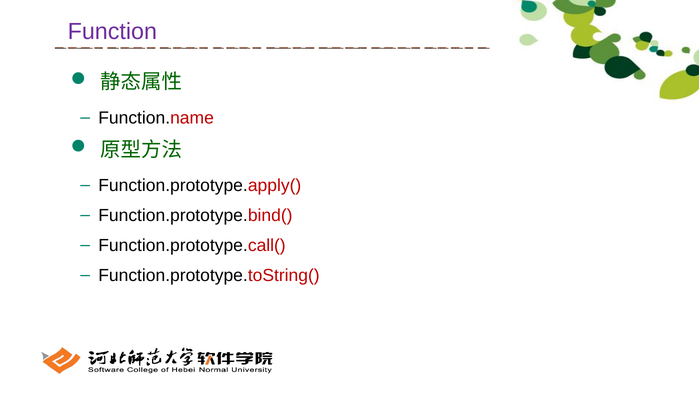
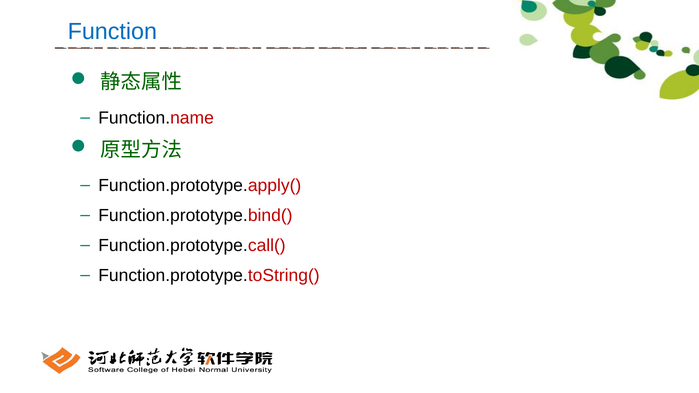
Function colour: purple -> blue
